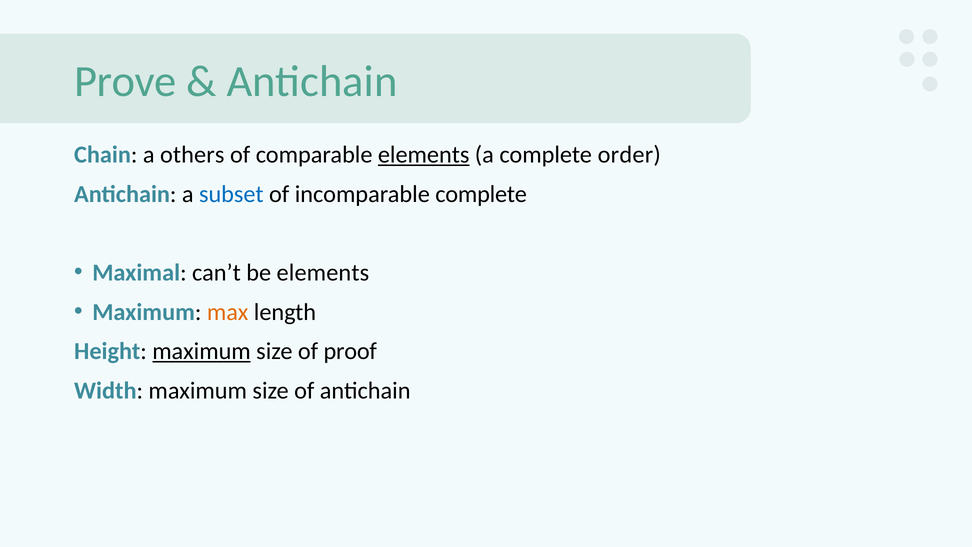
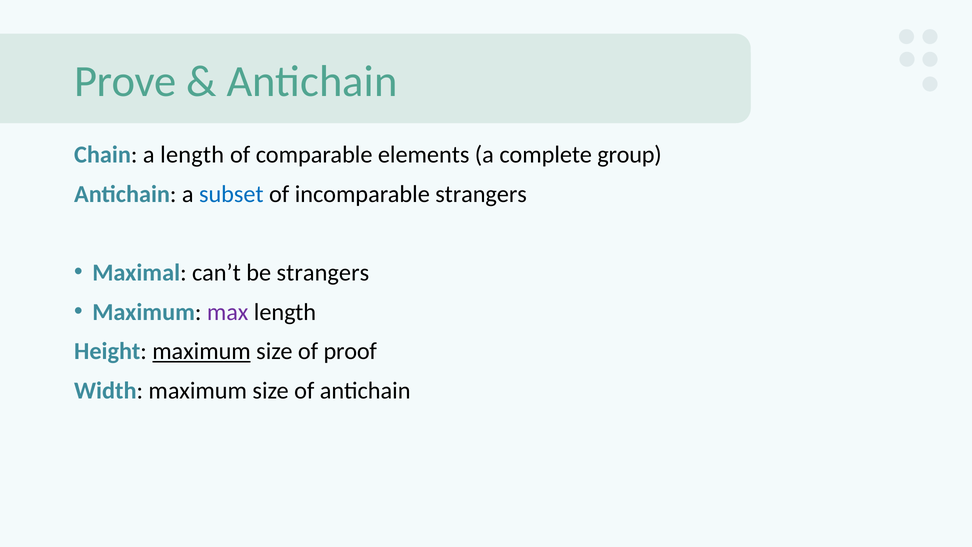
a others: others -> length
elements at (424, 155) underline: present -> none
order: order -> group
incomparable complete: complete -> strangers
be elements: elements -> strangers
max colour: orange -> purple
